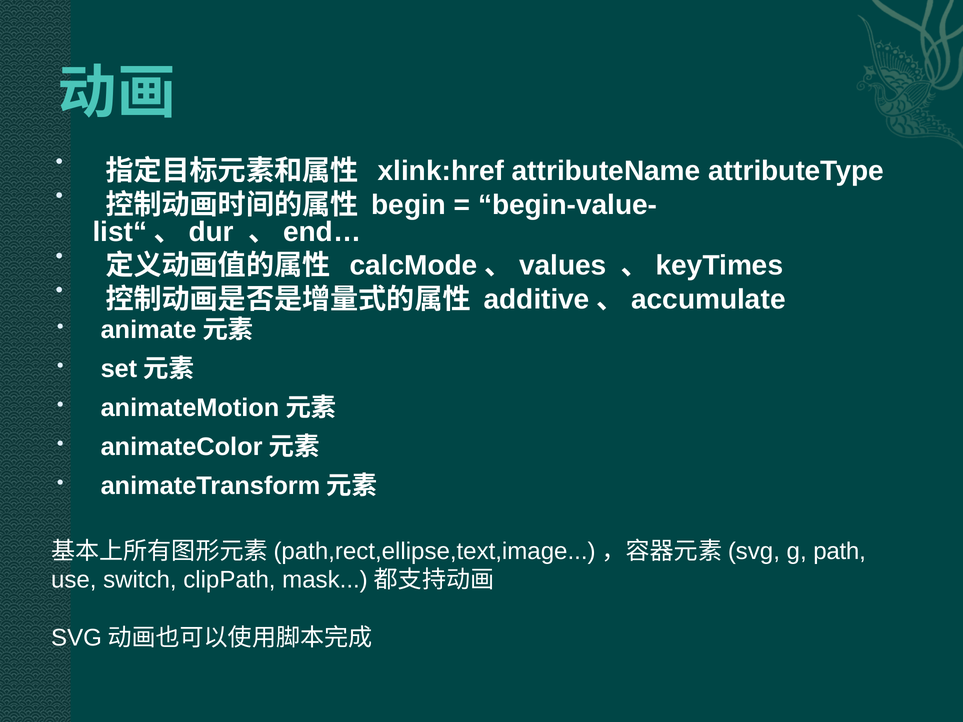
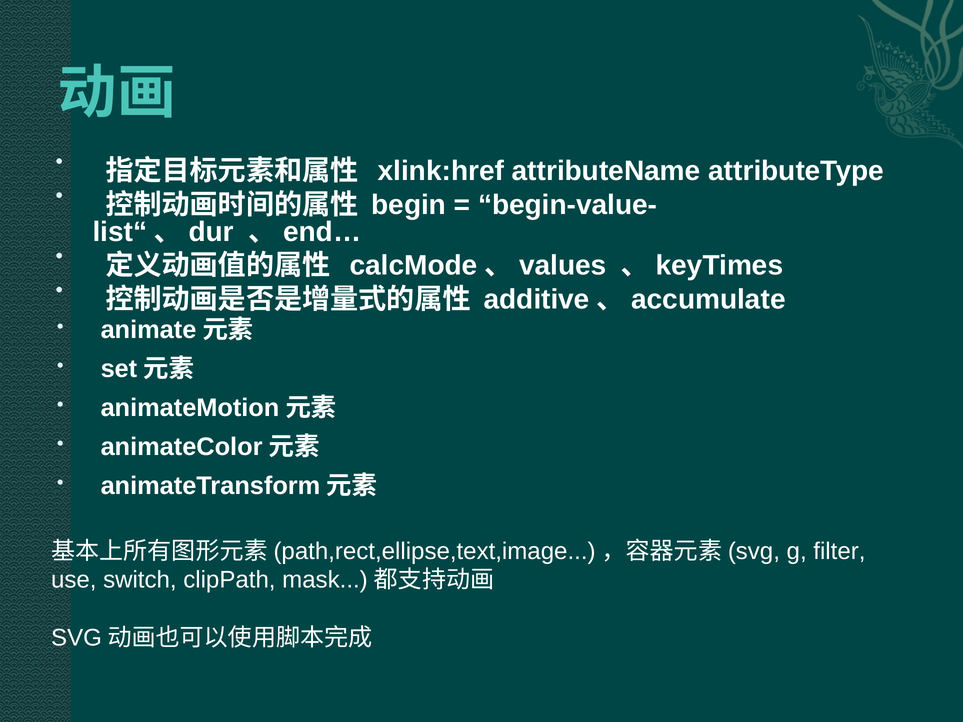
path: path -> filter
